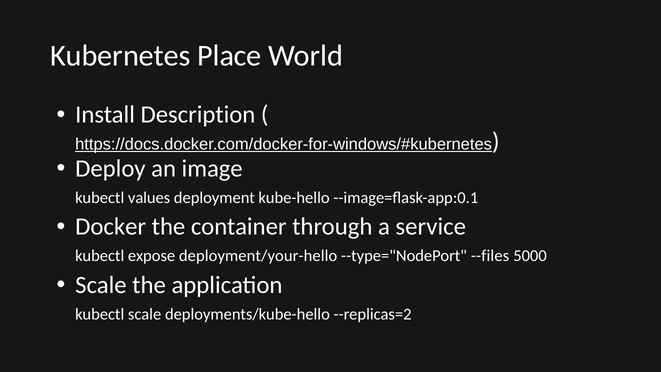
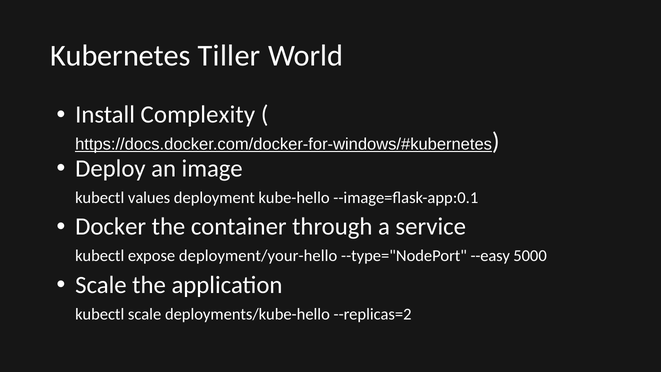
Place: Place -> Tiller
Description: Description -> Complexity
--files: --files -> --easy
